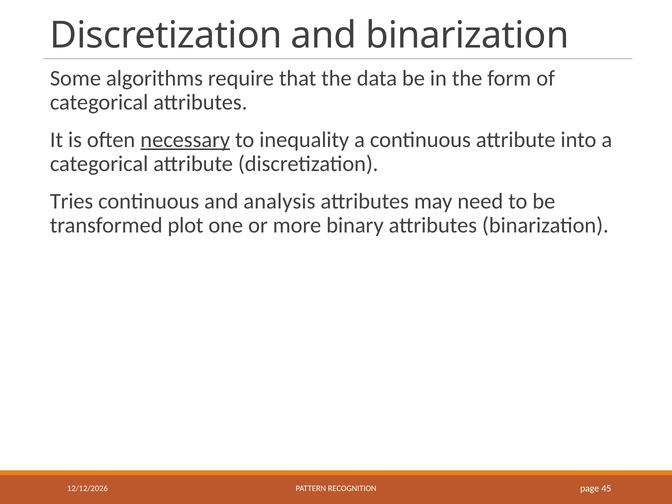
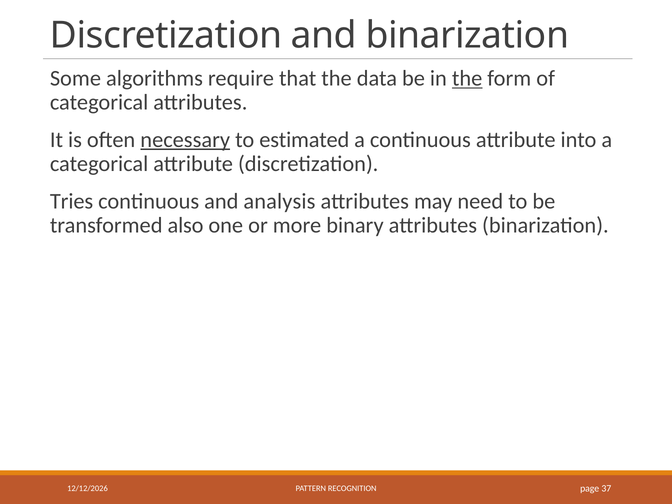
the at (467, 78) underline: none -> present
inequality: inequality -> estimated
plot: plot -> also
45: 45 -> 37
